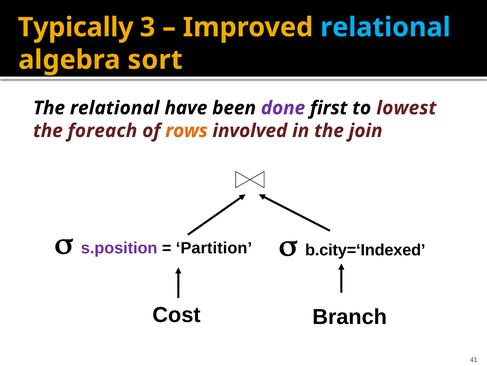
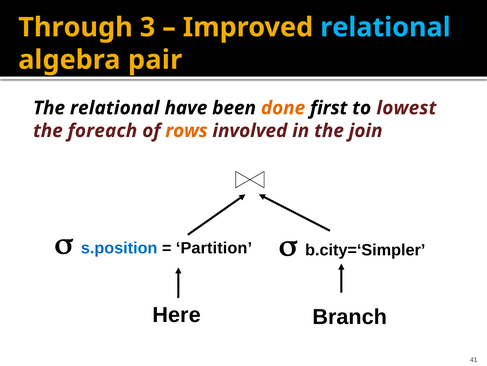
Typically: Typically -> Through
sort: sort -> pair
done colour: purple -> orange
s.position colour: purple -> blue
b.city=‘Indexed: b.city=‘Indexed -> b.city=‘Simpler
Cost: Cost -> Here
